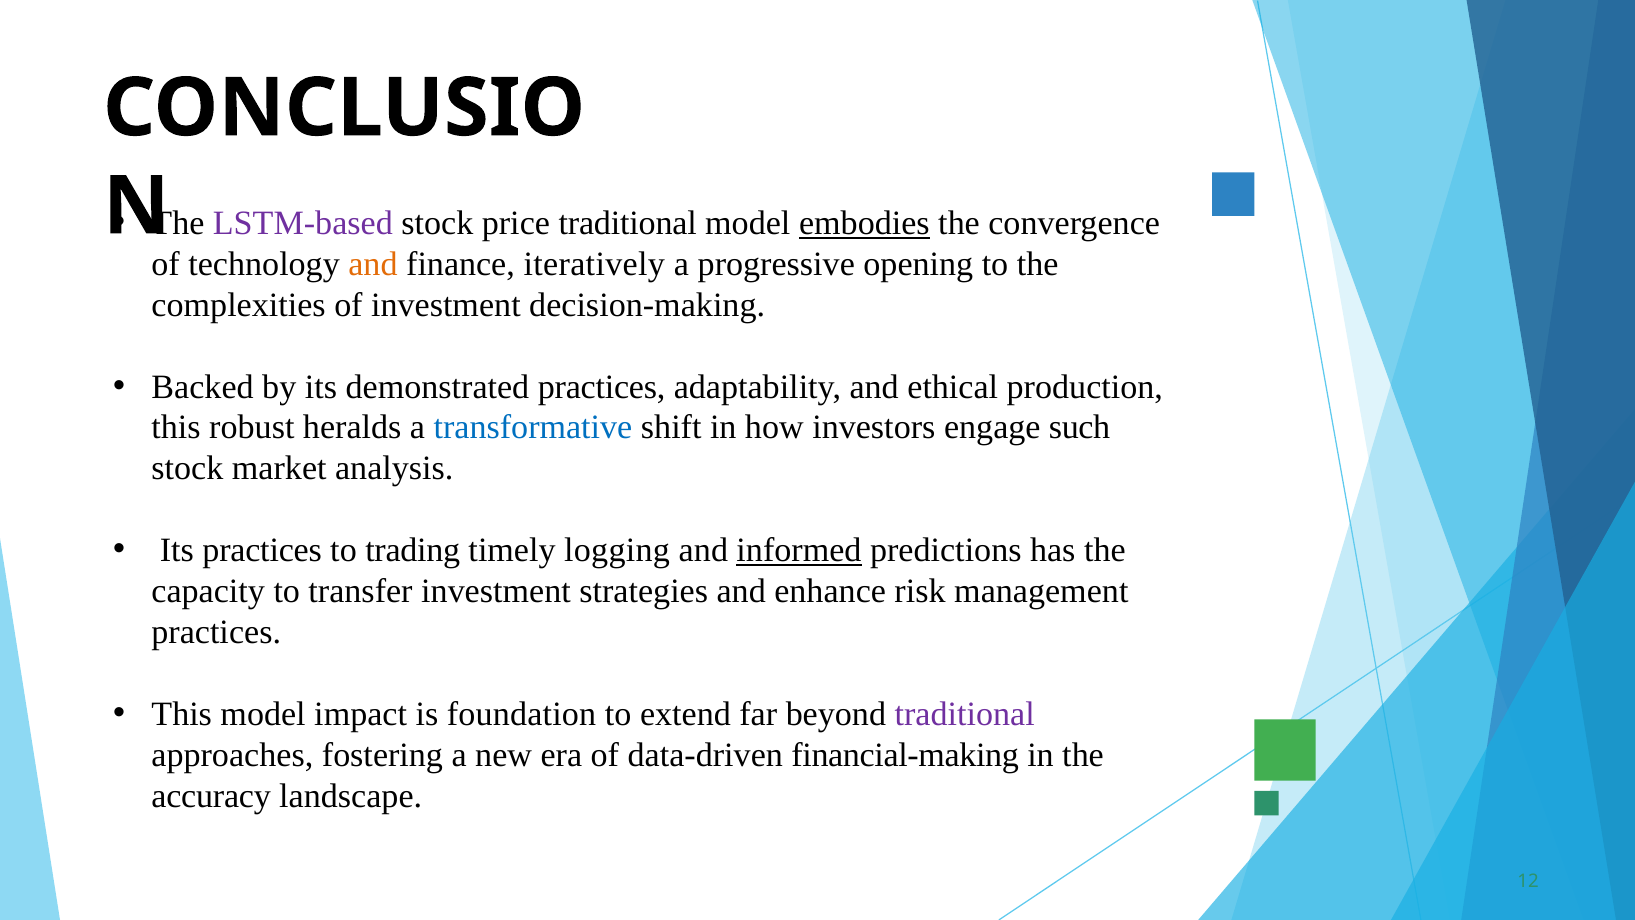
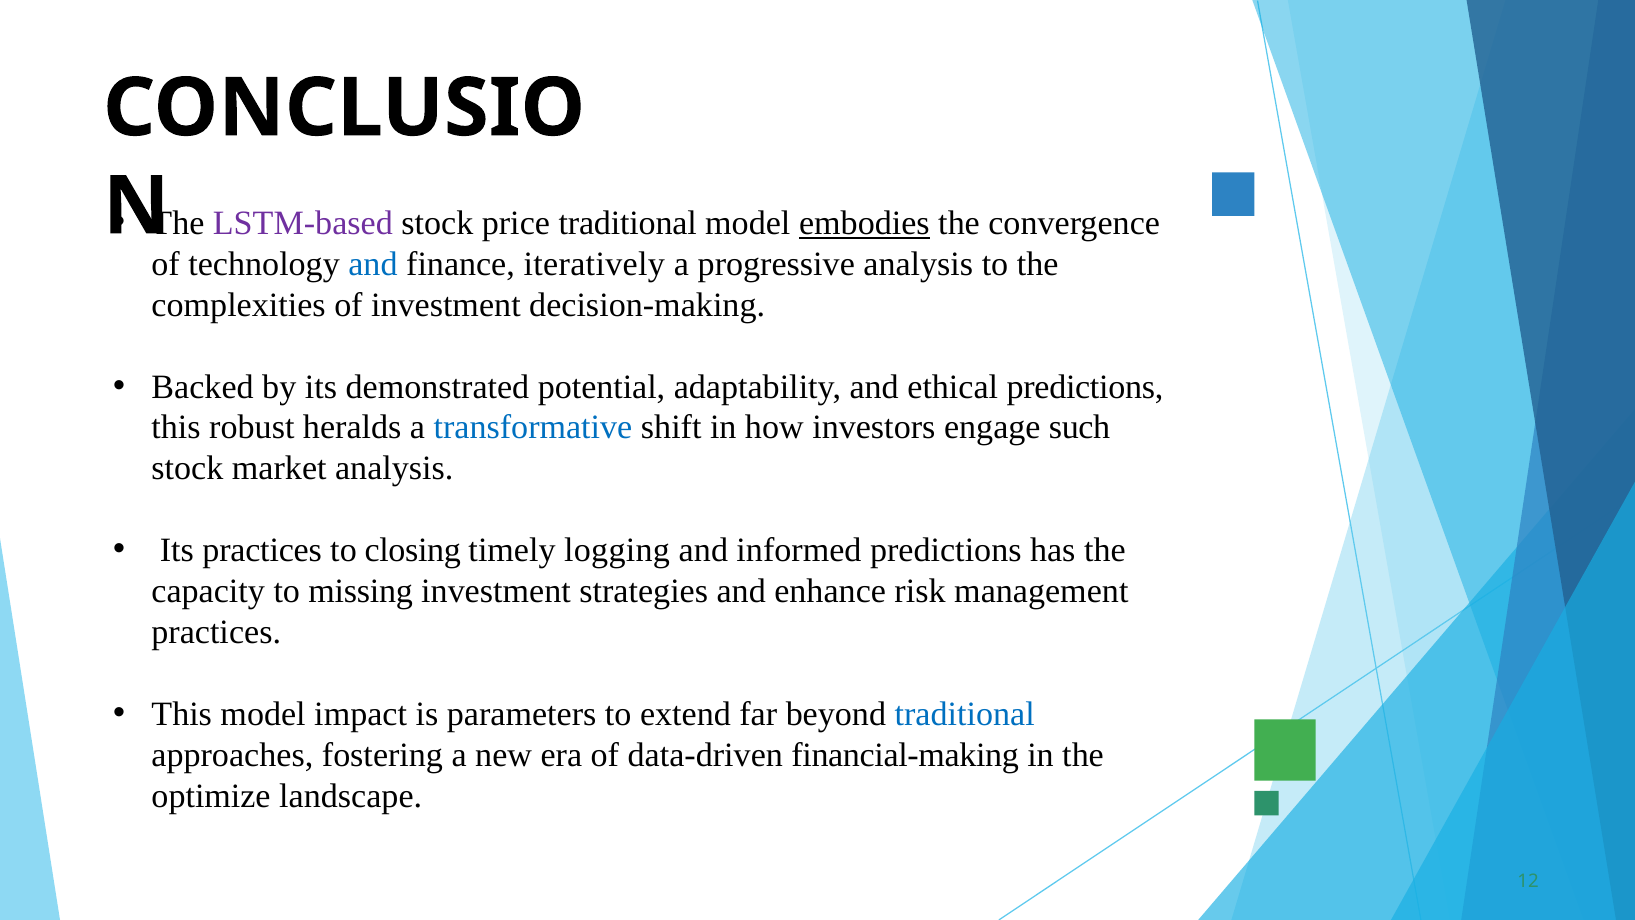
and at (373, 264) colour: orange -> blue
progressive opening: opening -> analysis
demonstrated practices: practices -> potential
ethical production: production -> predictions
trading: trading -> closing
informed underline: present -> none
transfer: transfer -> missing
foundation: foundation -> parameters
traditional at (965, 714) colour: purple -> blue
accuracy: accuracy -> optimize
